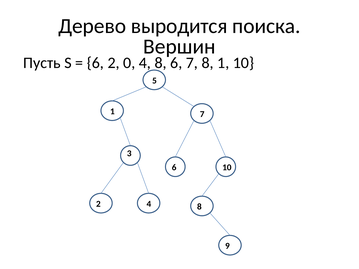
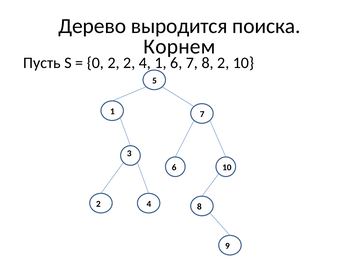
Вершин: Вершин -> Корнем
6 at (95, 63): 6 -> 0
2 0: 0 -> 2
8 at (161, 63): 8 -> 1
8 1: 1 -> 2
